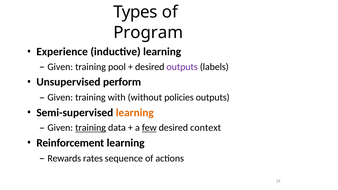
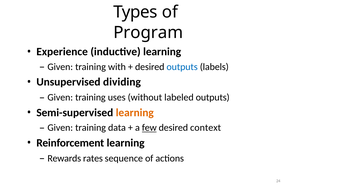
pool: pool -> with
outputs at (182, 67) colour: purple -> blue
perform: perform -> dividing
with: with -> uses
policies: policies -> labeled
training at (91, 128) underline: present -> none
